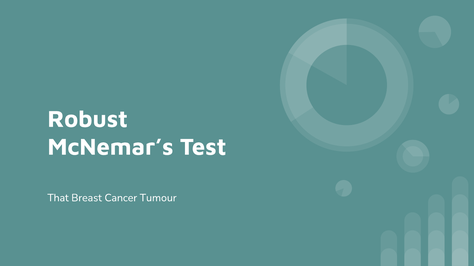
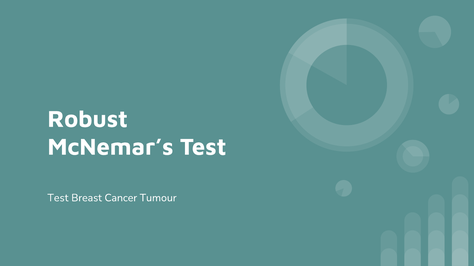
That at (58, 198): That -> Test
